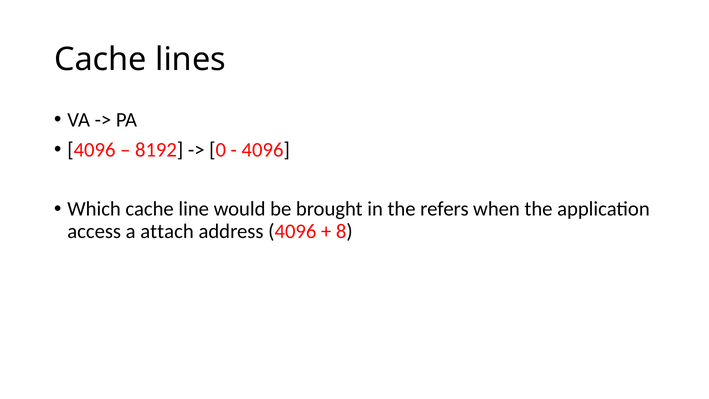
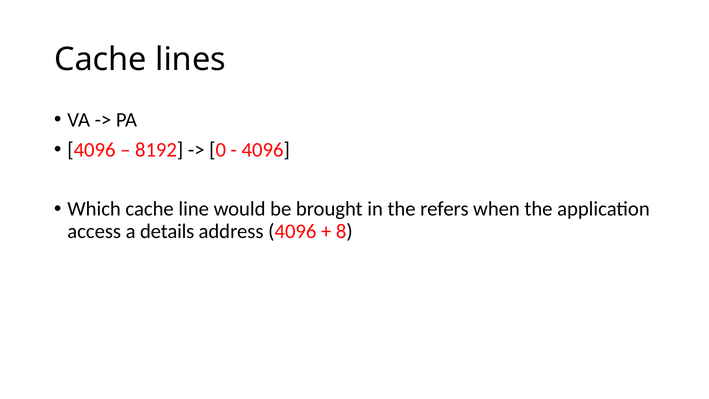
attach: attach -> details
